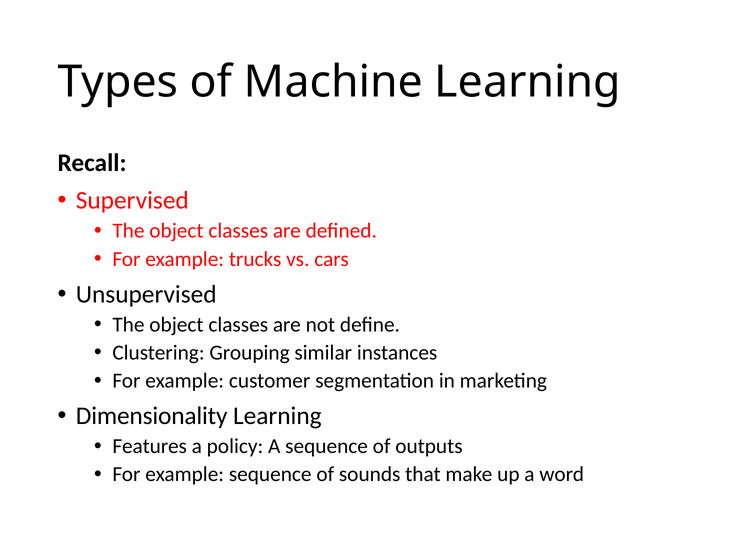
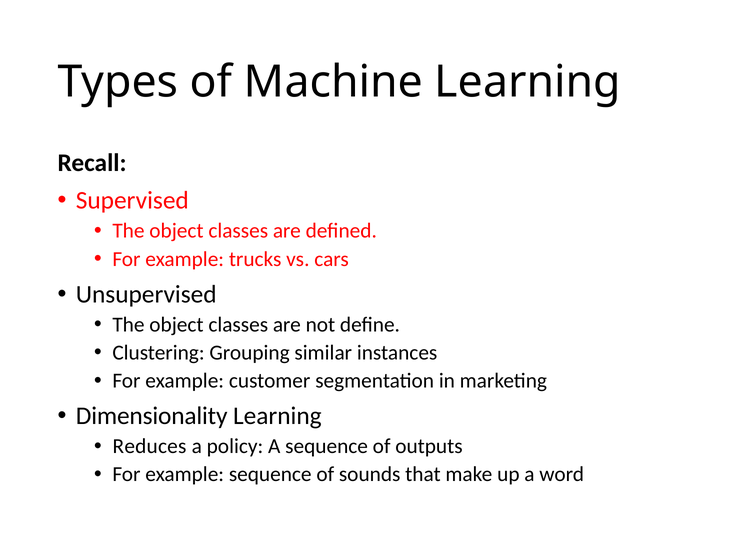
Features: Features -> Reduces
